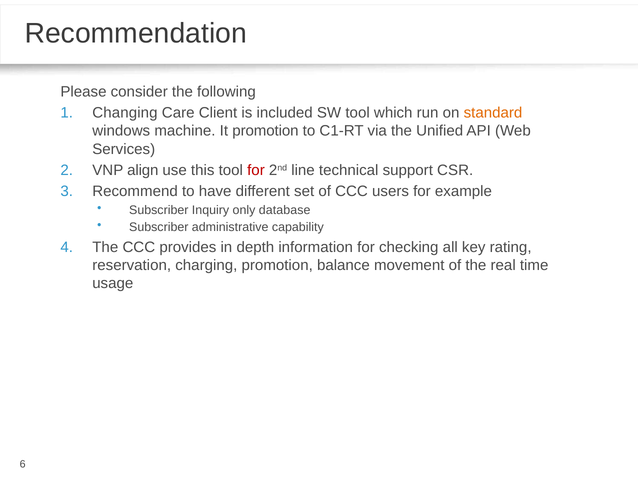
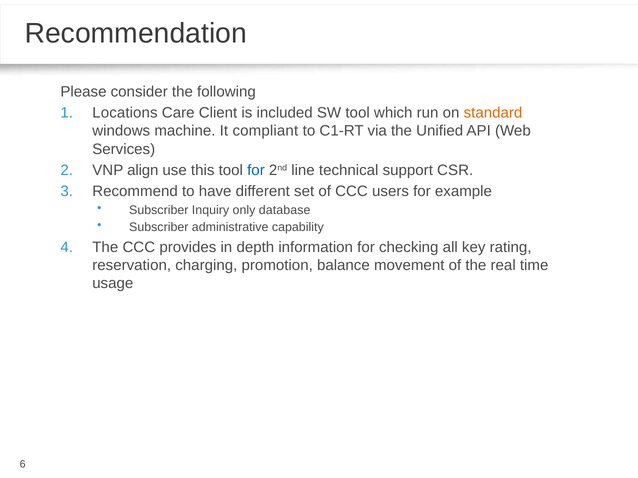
Changing: Changing -> Locations
It promotion: promotion -> compliant
for at (256, 170) colour: red -> blue
